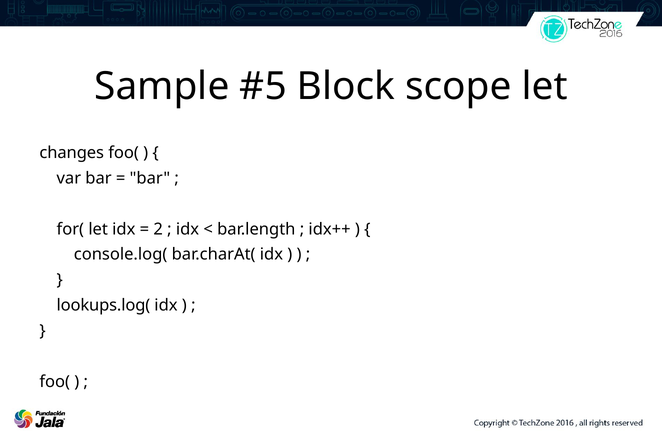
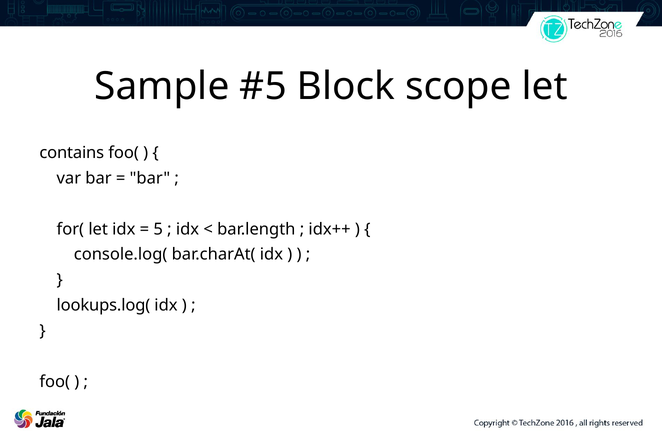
changes: changes -> contains
2: 2 -> 5
